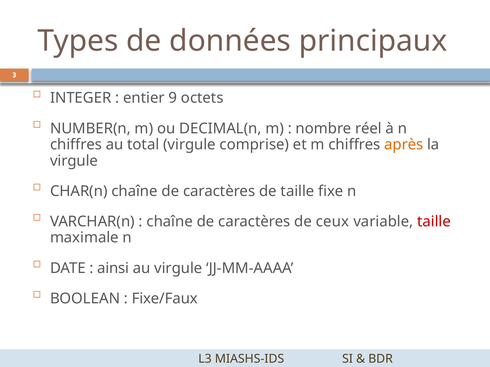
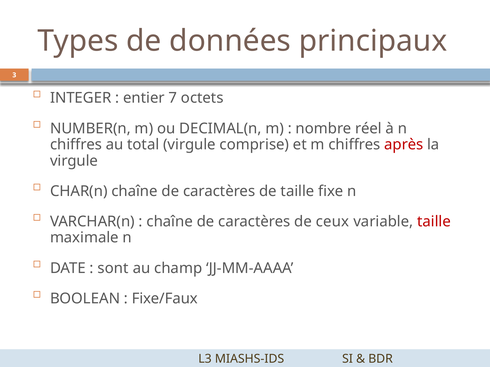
9: 9 -> 7
après colour: orange -> red
ainsi: ainsi -> sont
au virgule: virgule -> champ
